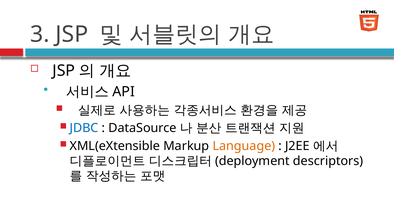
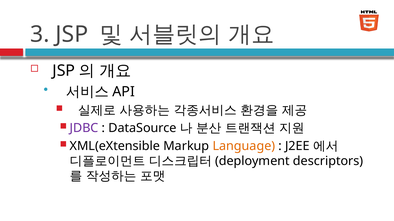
JDBC colour: blue -> purple
